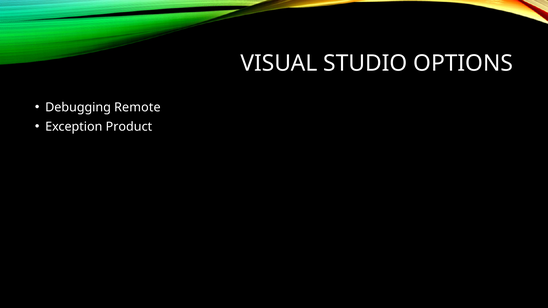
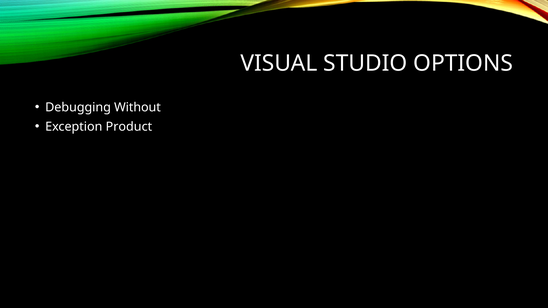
Remote: Remote -> Without
